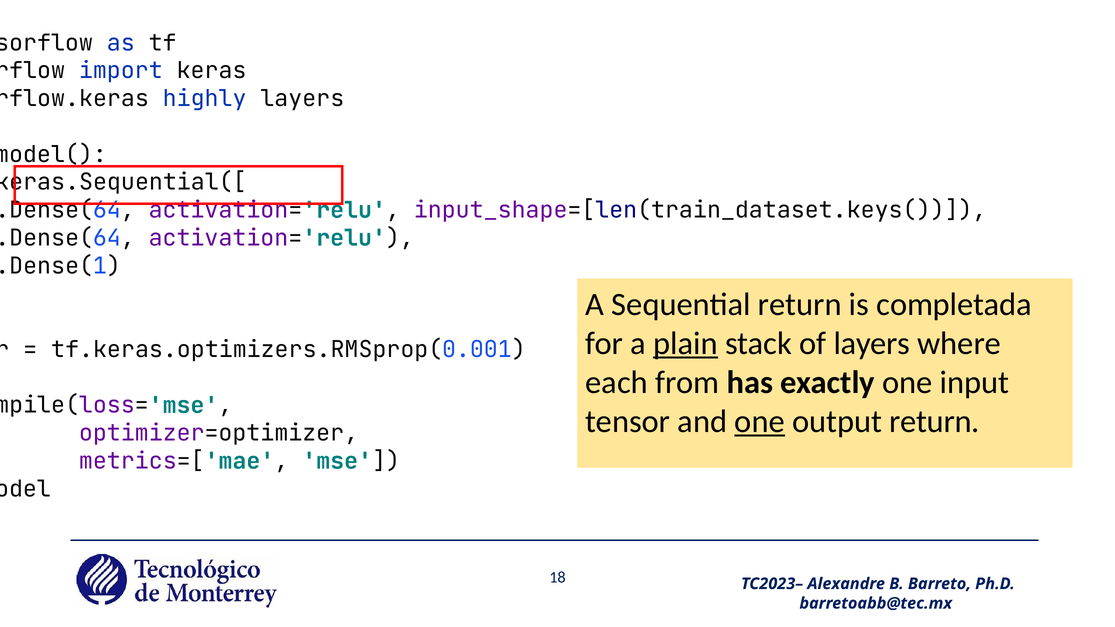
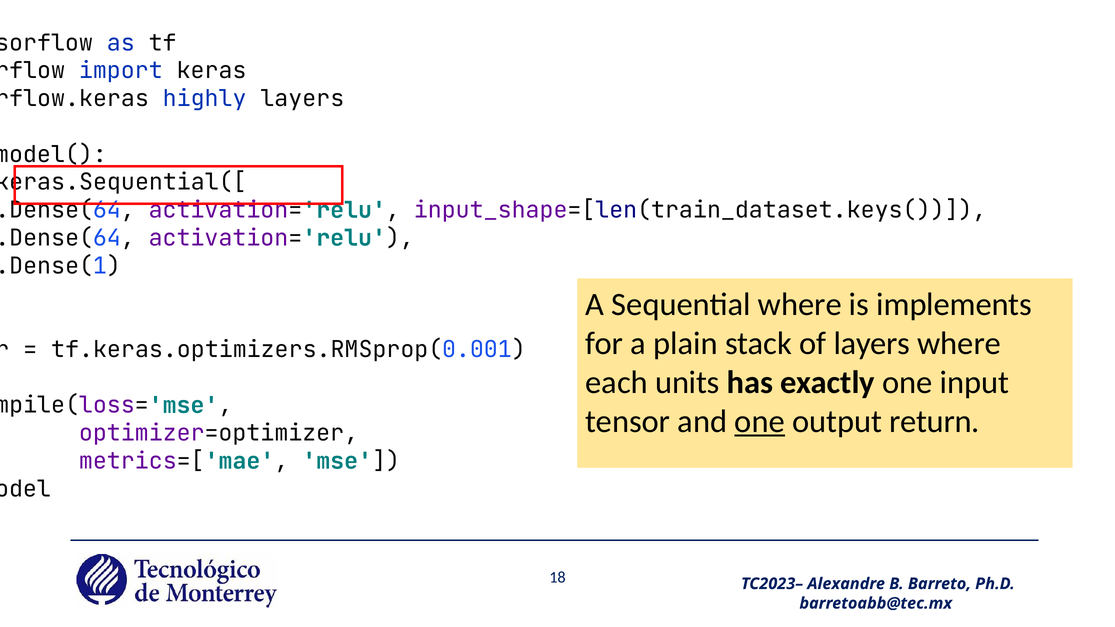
Sequential return: return -> where
completada: completada -> implements
plain underline: present -> none
each from: from -> units
